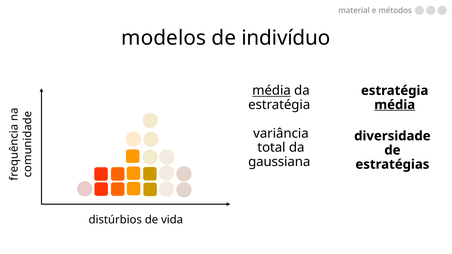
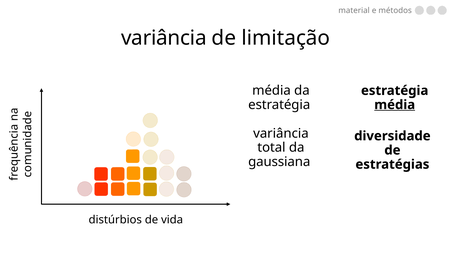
modelos at (164, 38): modelos -> variância
indivíduo: indivíduo -> limitação
média at (271, 91) underline: present -> none
